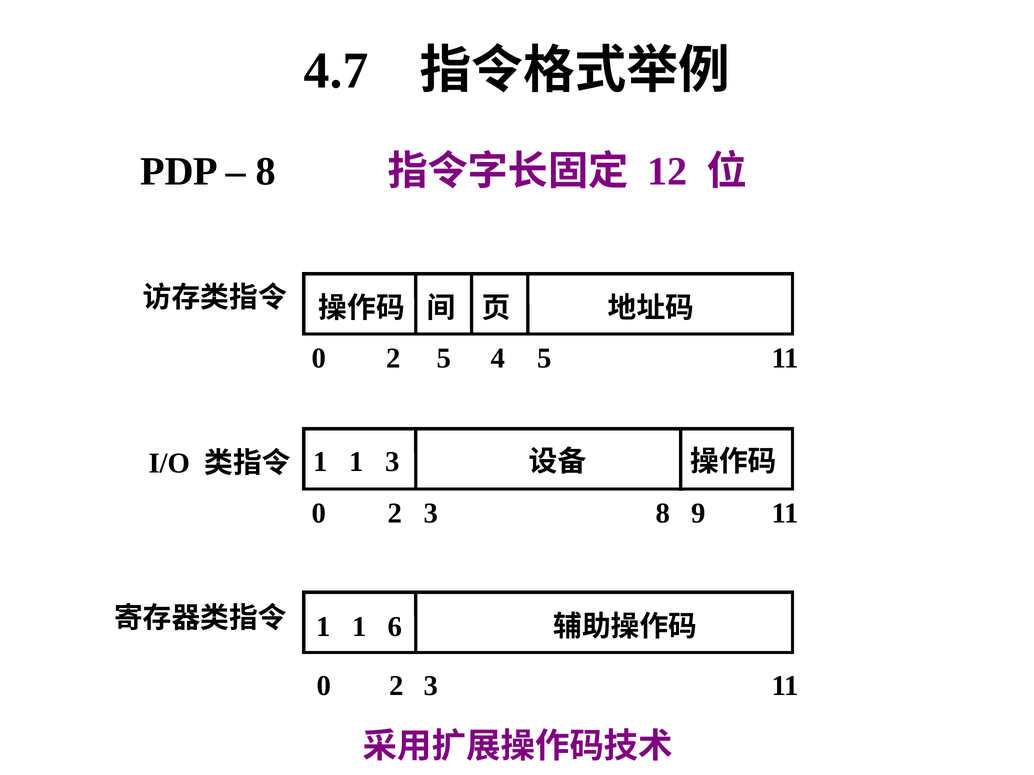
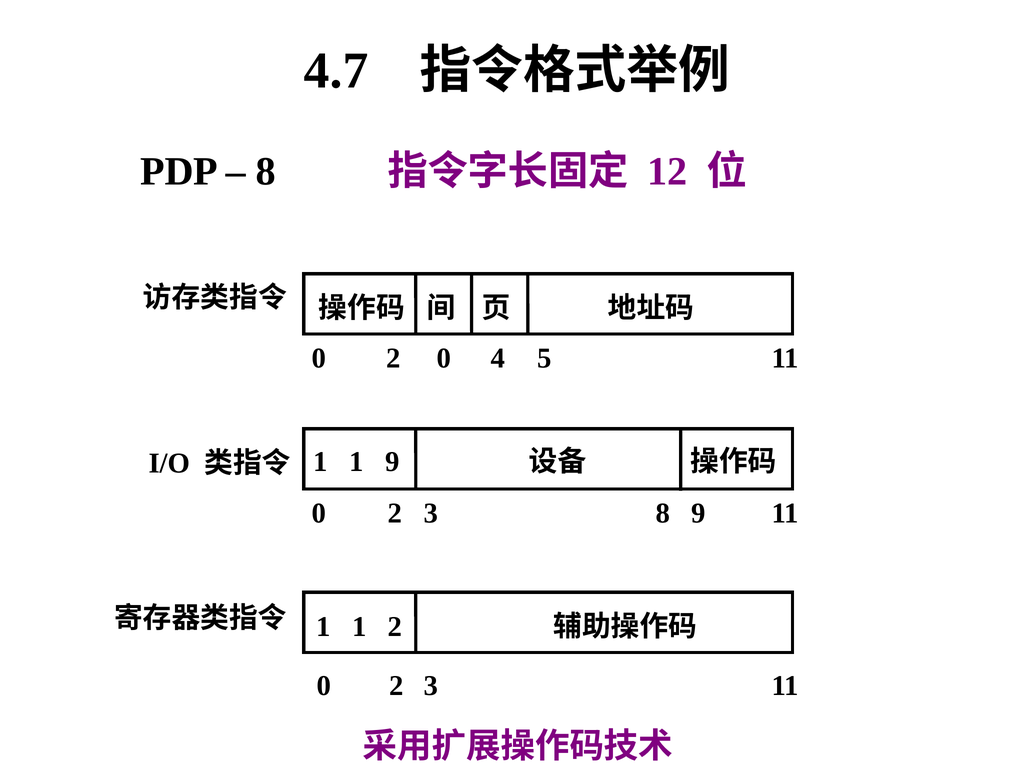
2 5: 5 -> 0
1 3: 3 -> 9
1 6: 6 -> 2
